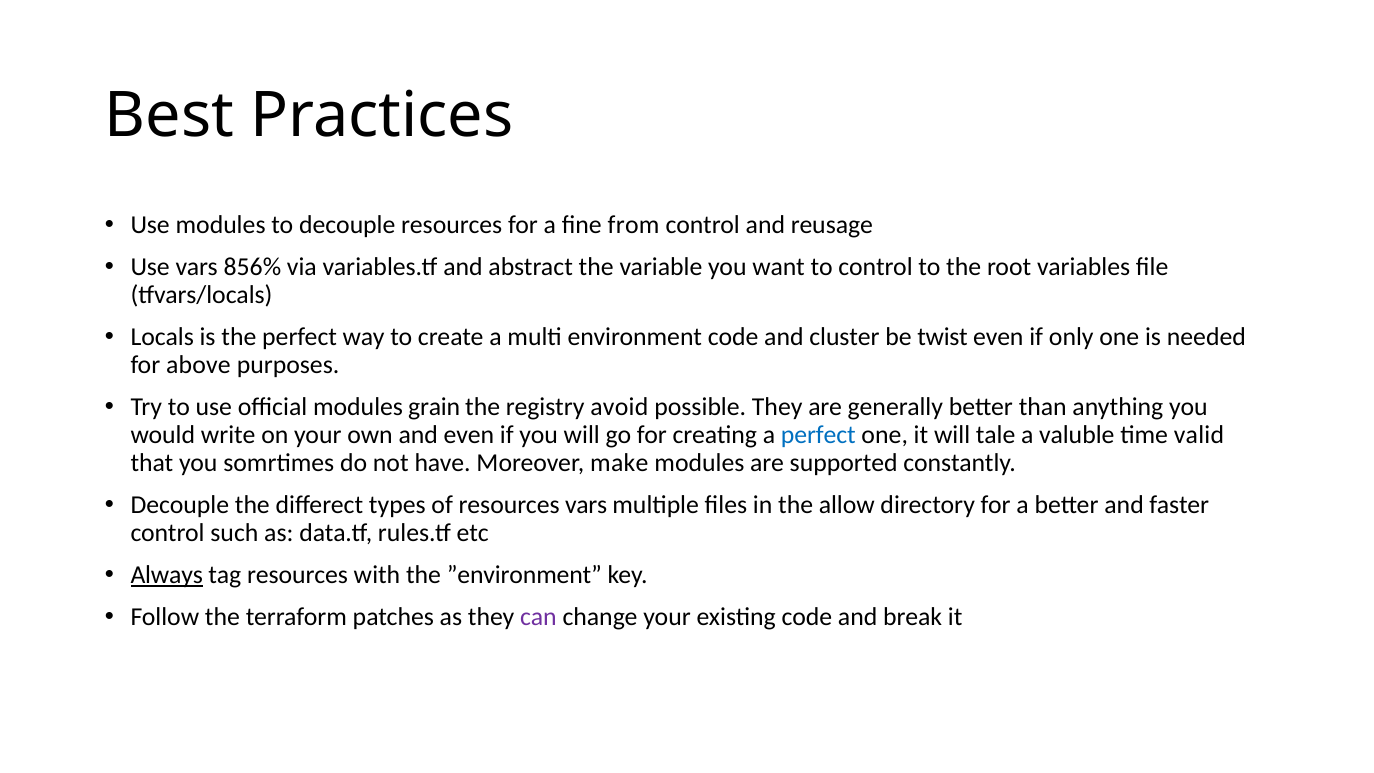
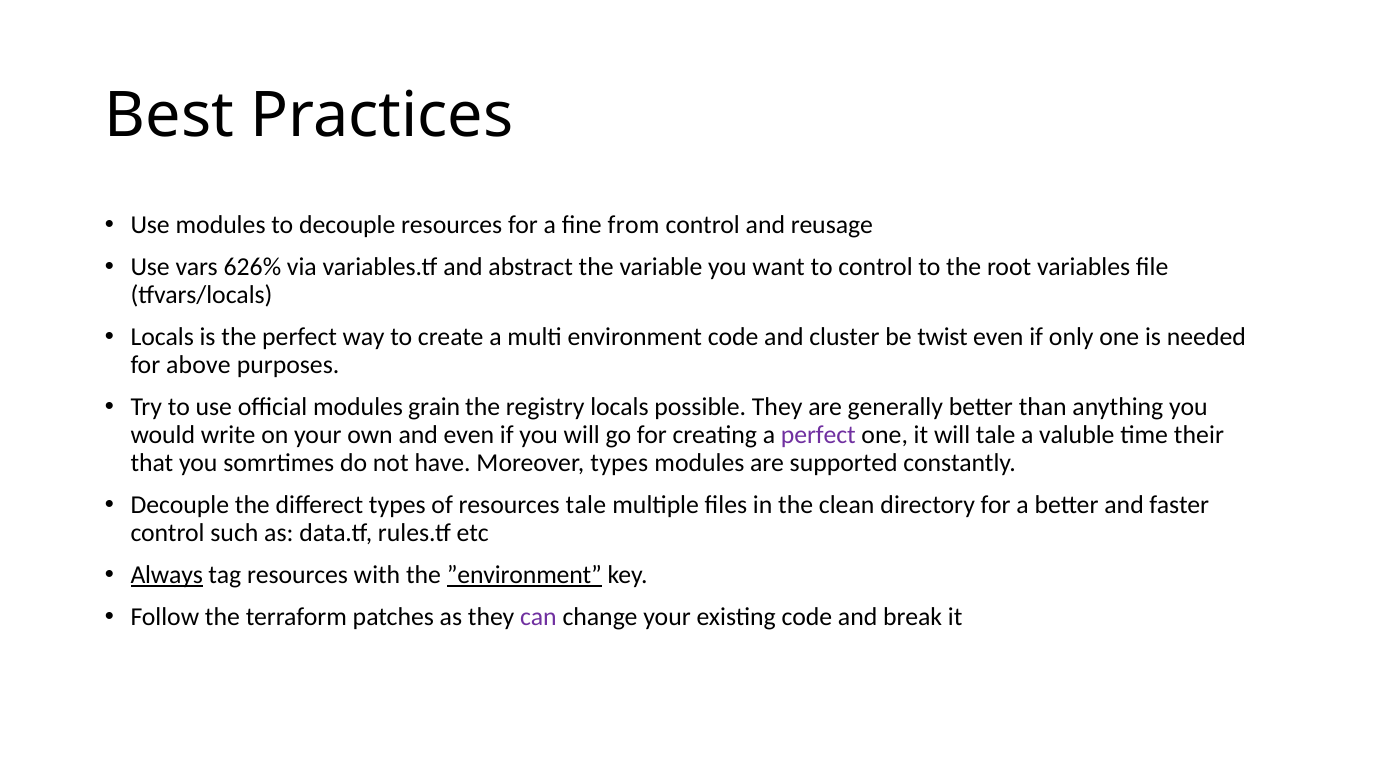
856%: 856% -> 626%
registry avoid: avoid -> locals
perfect at (818, 435) colour: blue -> purple
valid: valid -> their
Moreover make: make -> types
resources vars: vars -> tale
allow: allow -> clean
”environment underline: none -> present
